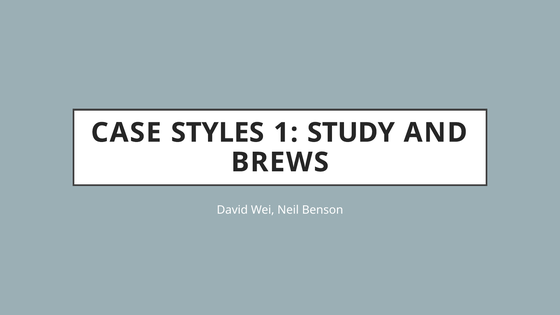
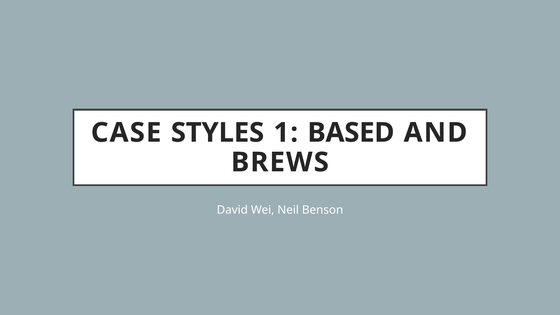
STUDY: STUDY -> BASED
